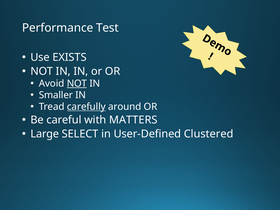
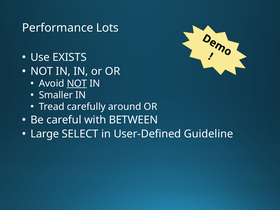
Test: Test -> Lots
carefully underline: present -> none
MATTERS: MATTERS -> BETWEEN
Clustered: Clustered -> Guideline
